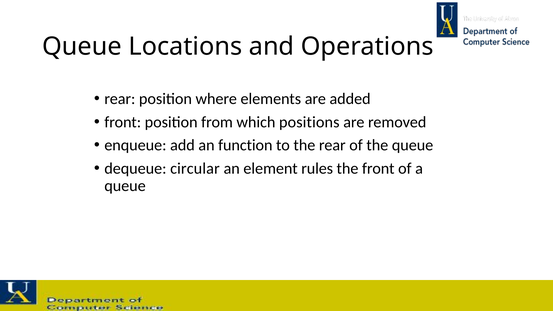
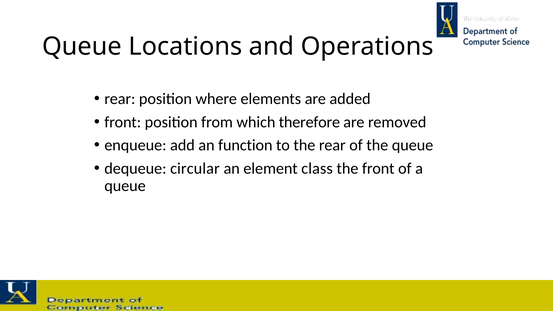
positions: positions -> therefore
rules: rules -> class
